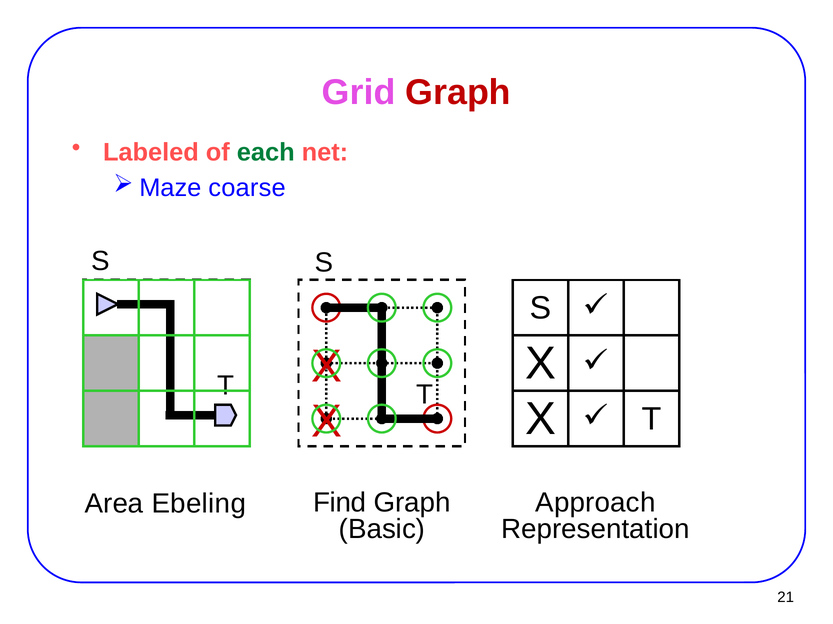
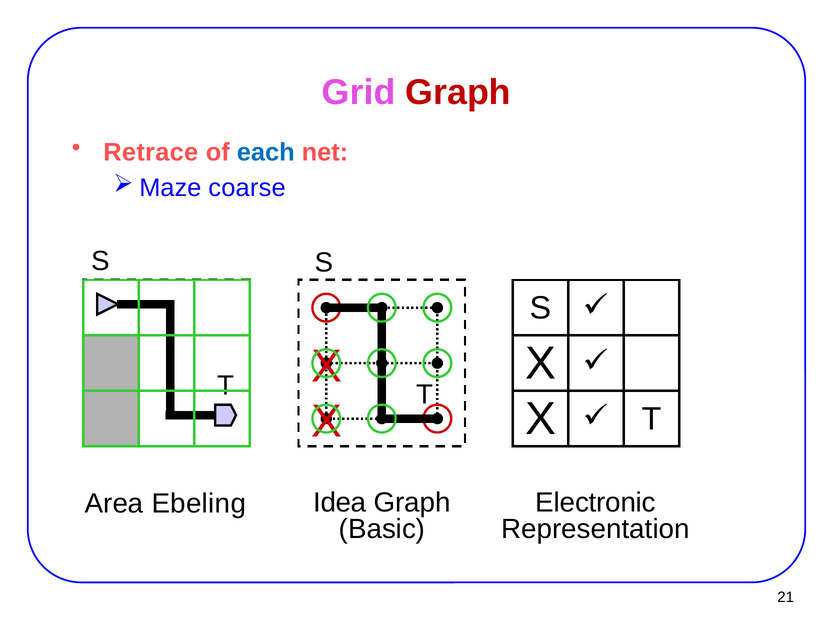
Labeled: Labeled -> Retrace
each colour: green -> blue
Find: Find -> Idea
Approach: Approach -> Electronic
